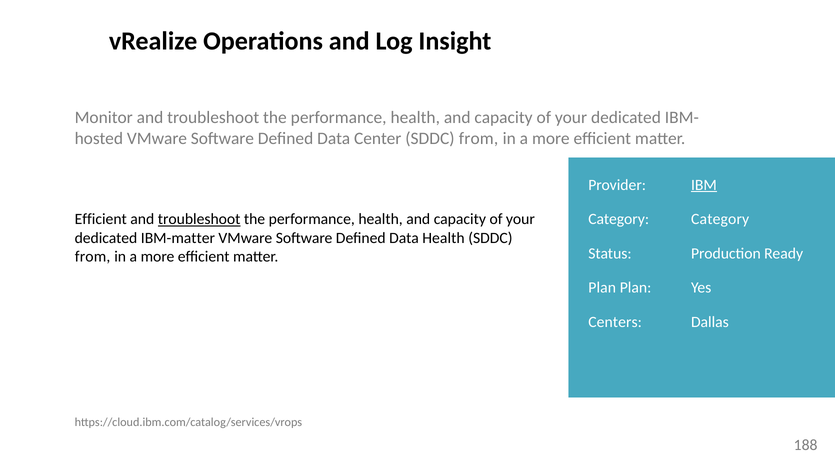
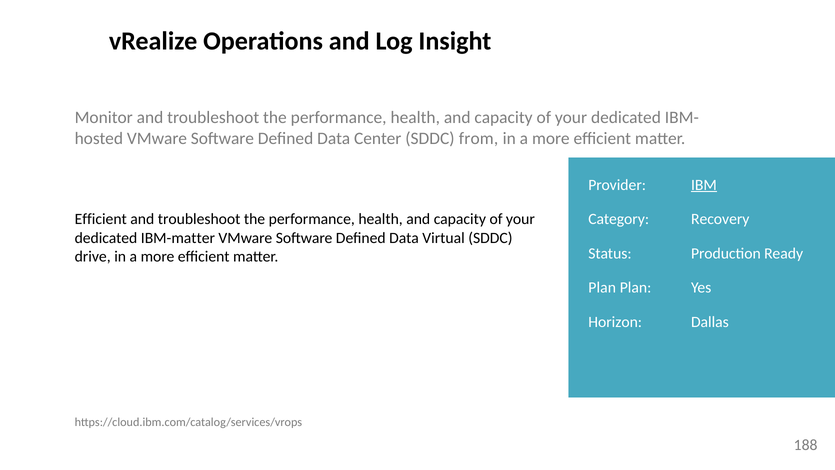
troubleshoot at (199, 219) underline: present -> none
Category Category: Category -> Recovery
Data Health: Health -> Virtual
from at (93, 257): from -> drive
Centers: Centers -> Horizon
